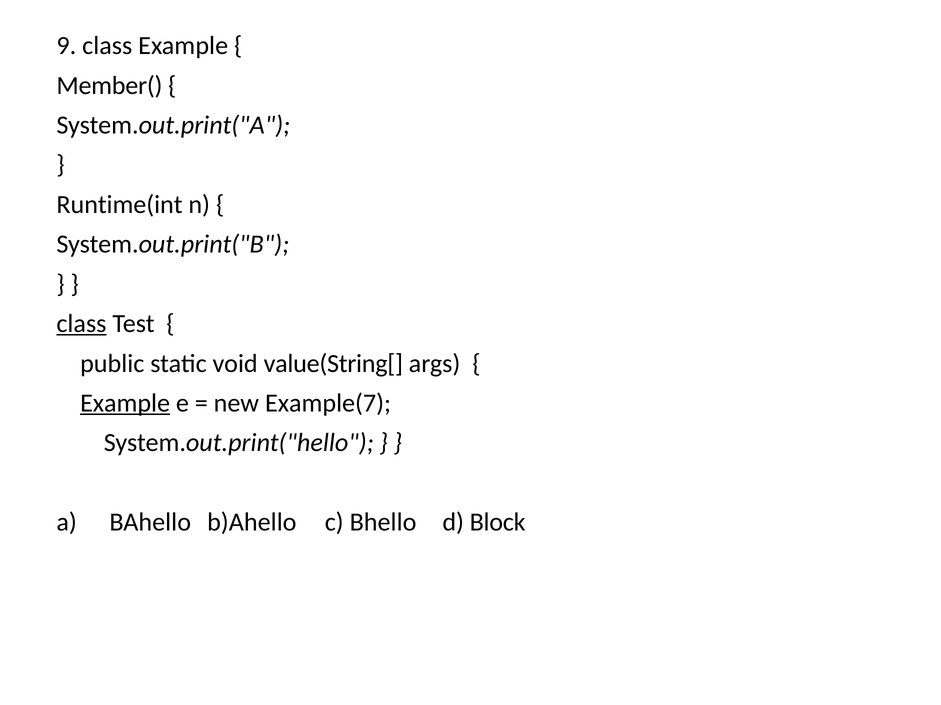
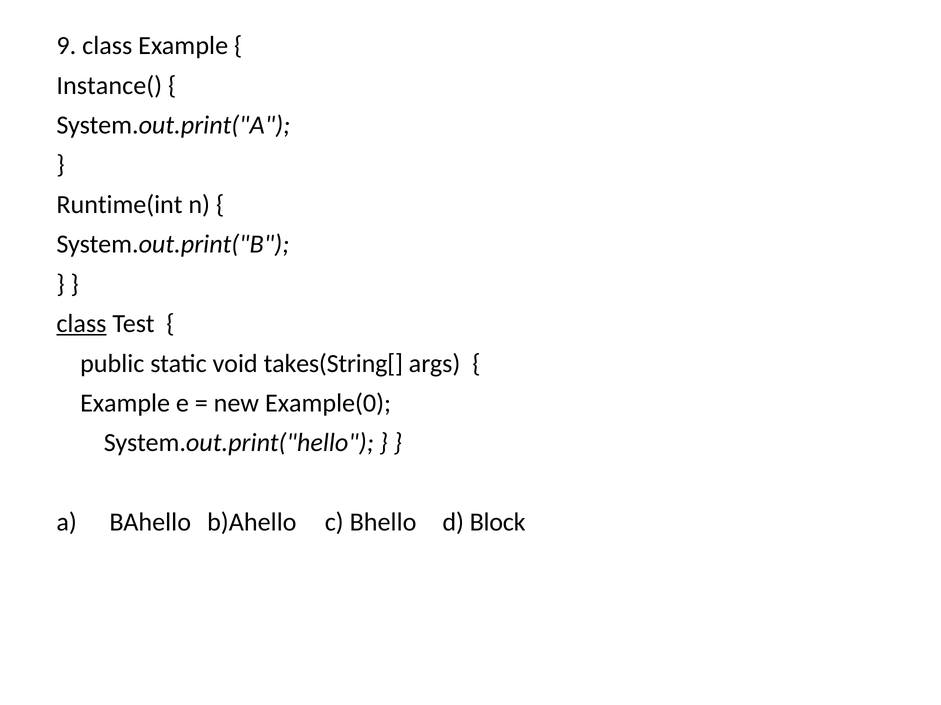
Member(: Member( -> Instance(
value(String[: value(String[ -> takes(String[
Example at (125, 404) underline: present -> none
Example(7: Example(7 -> Example(0
